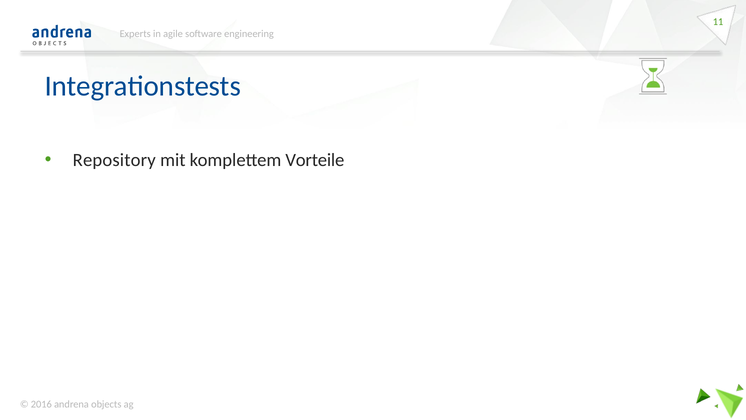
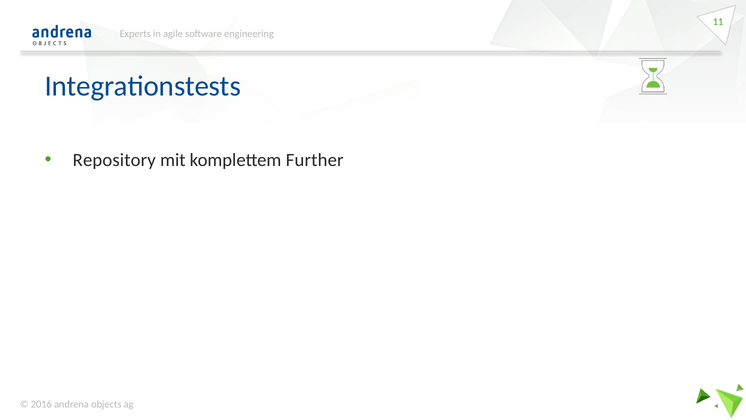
Vorteile: Vorteile -> Further
